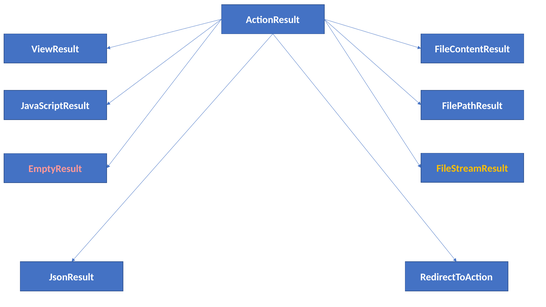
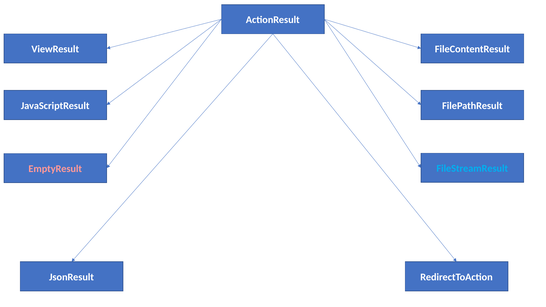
FileStreamResult colour: yellow -> light blue
